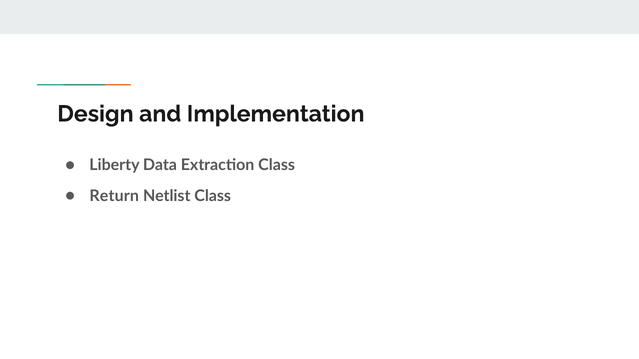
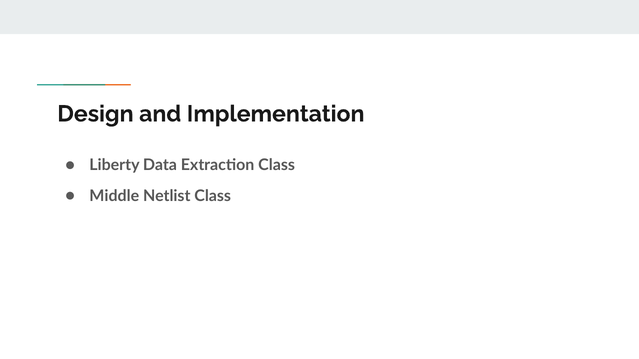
Return: Return -> Middle
